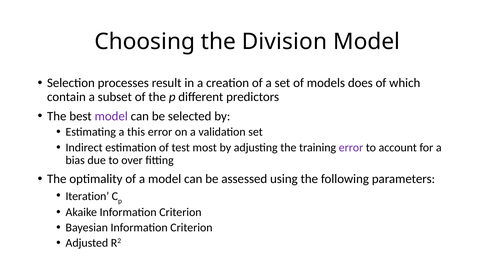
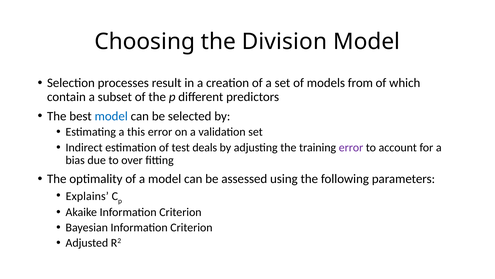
does: does -> from
model at (111, 116) colour: purple -> blue
most: most -> deals
Iteration: Iteration -> Explains
